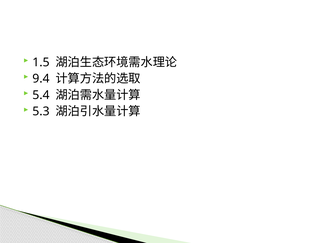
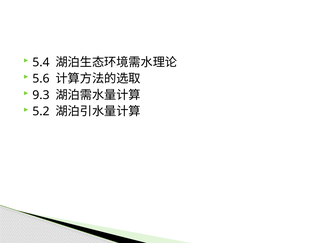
1.5: 1.5 -> 5.4
9.4: 9.4 -> 5.6
5.4: 5.4 -> 9.3
5.3: 5.3 -> 5.2
